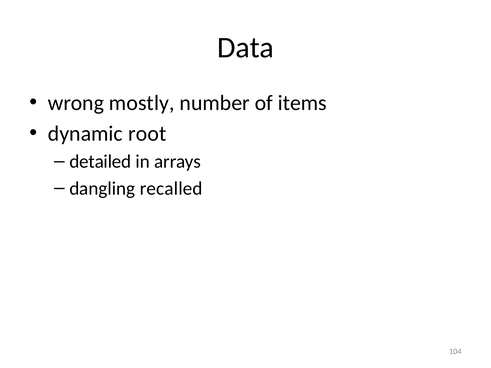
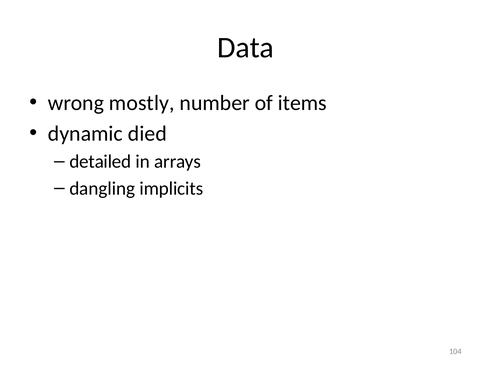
root: root -> died
recalled: recalled -> implicits
